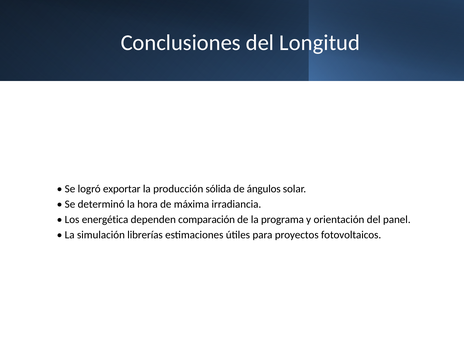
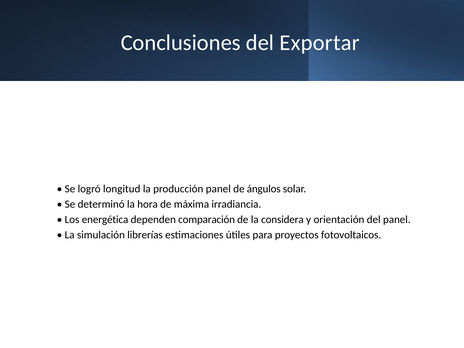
Longitud: Longitud -> Exportar
exportar: exportar -> longitud
producción sólida: sólida -> panel
programa: programa -> considera
